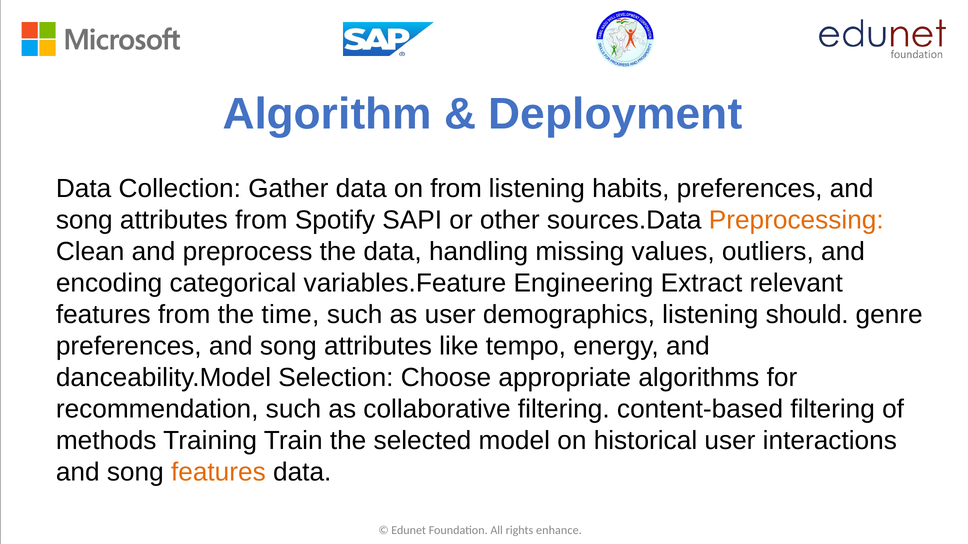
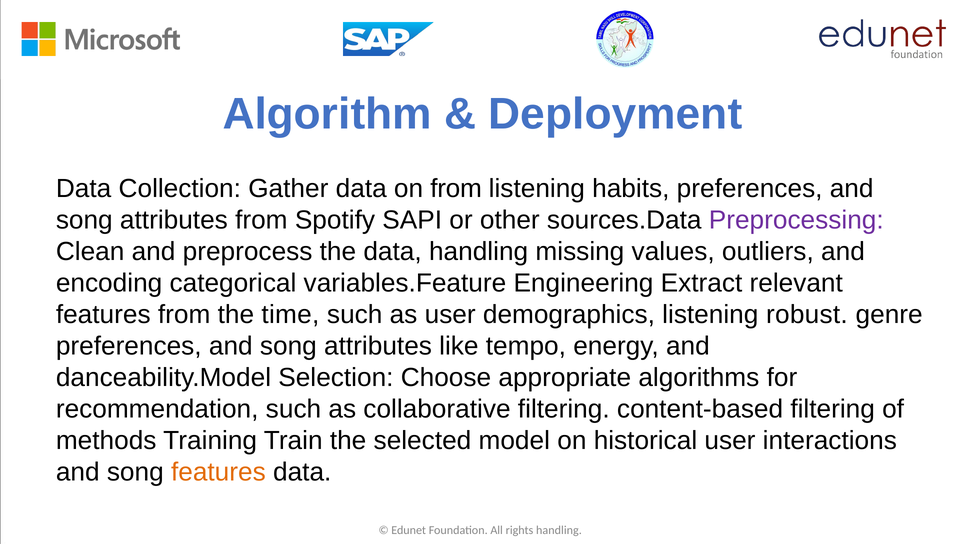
Preprocessing colour: orange -> purple
should: should -> robust
rights enhance: enhance -> handling
